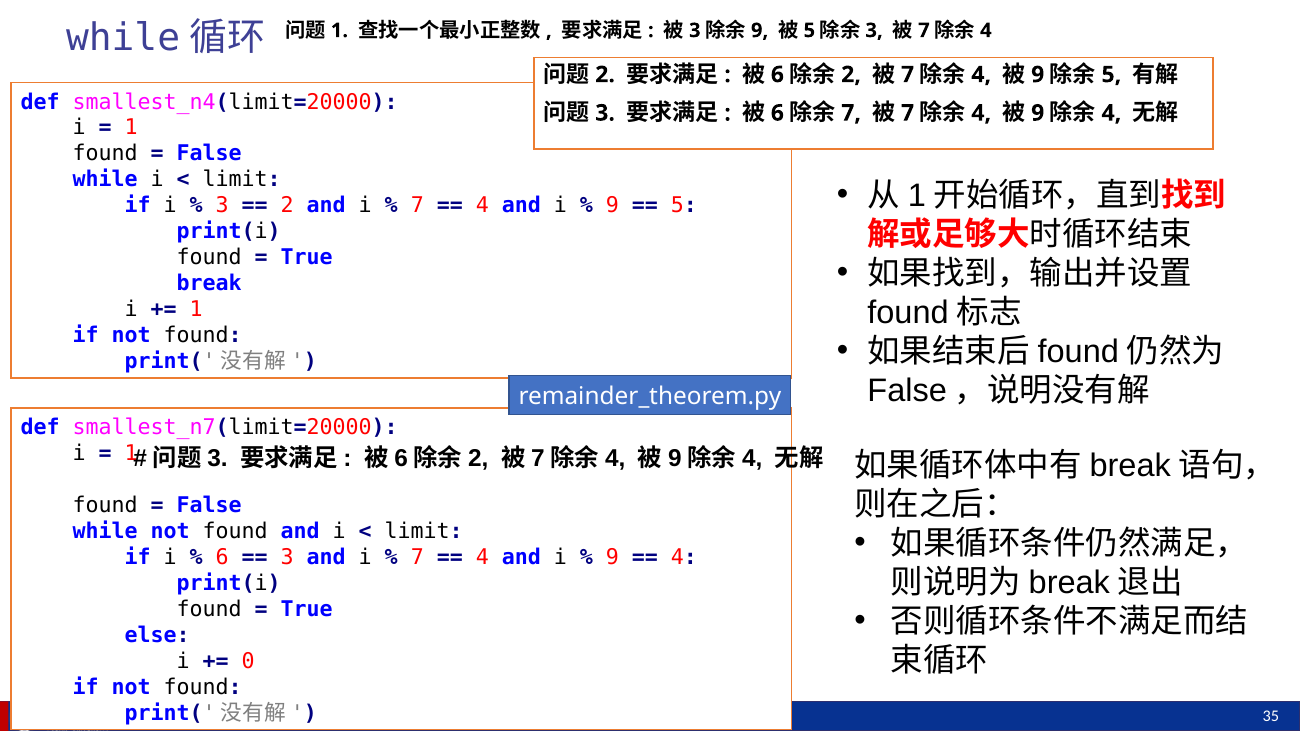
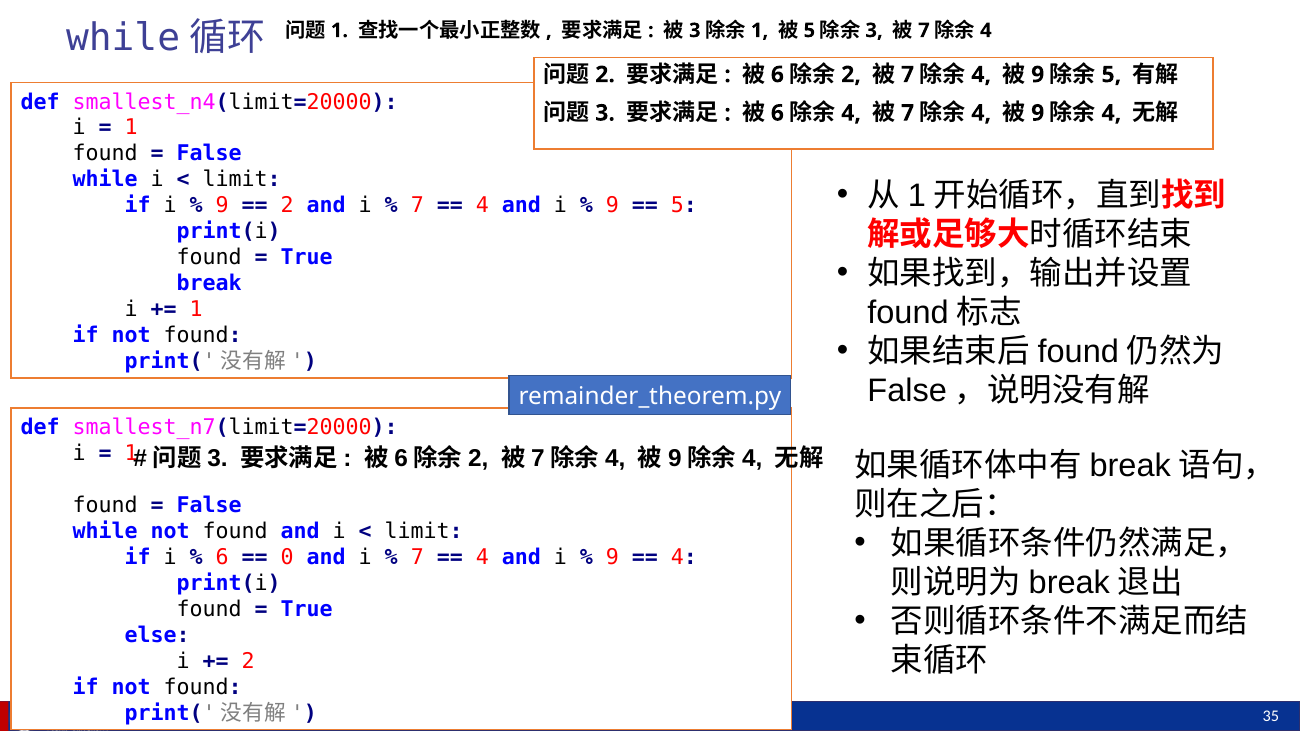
9 at (760, 30): 9 -> 1
7 at (851, 113): 7 -> 4
3 at (222, 206): 3 -> 9
3 at (287, 558): 3 -> 0
0 at (248, 661): 0 -> 2
